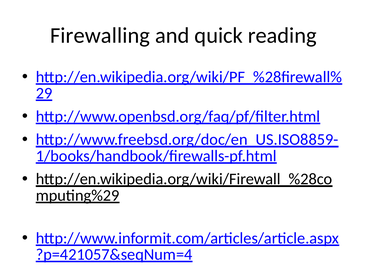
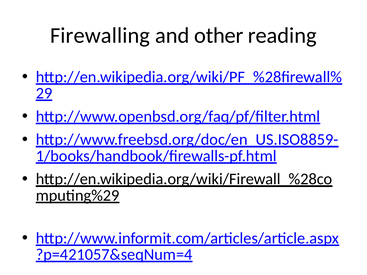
quick: quick -> other
